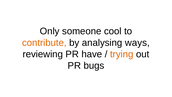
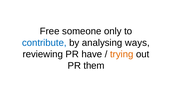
Only: Only -> Free
cool: cool -> only
contribute colour: orange -> blue
bugs: bugs -> them
